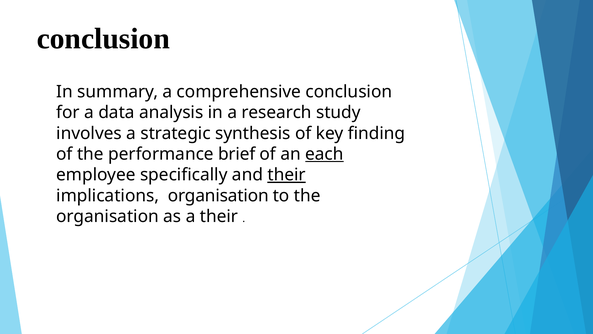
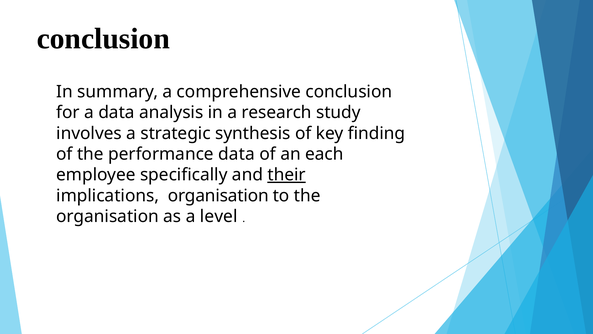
performance brief: brief -> data
each underline: present -> none
a their: their -> level
